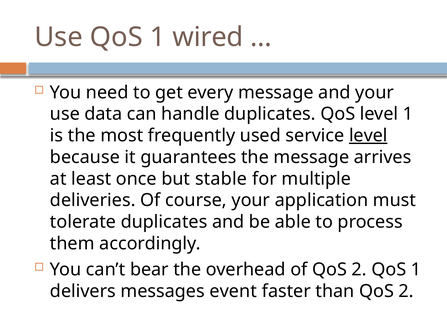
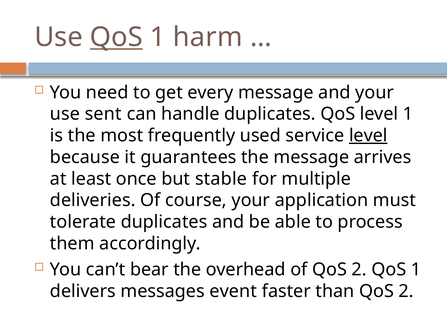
QoS at (116, 37) underline: none -> present
wired: wired -> harm
data: data -> sent
